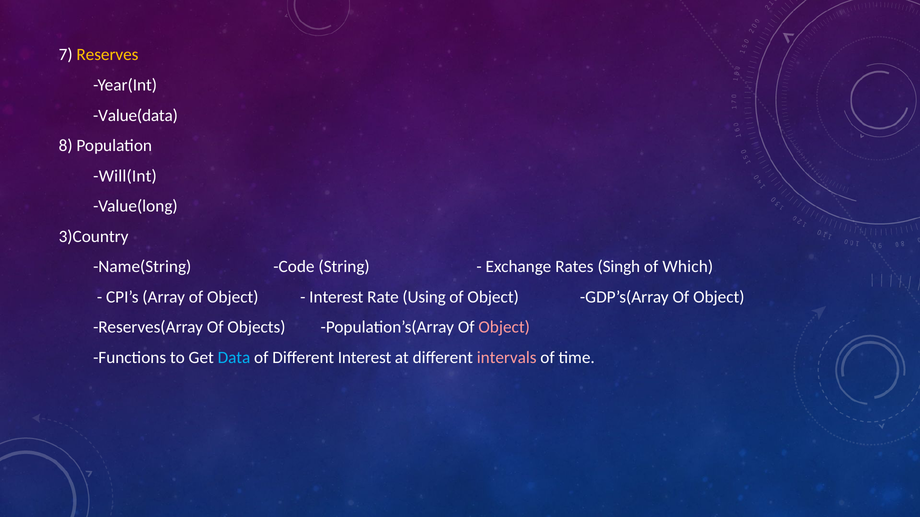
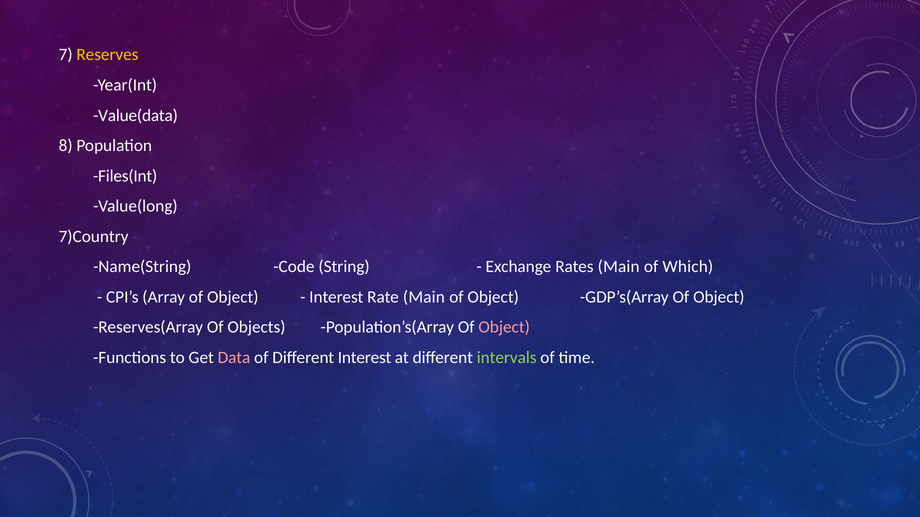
Will(Int: Will(Int -> Files(Int
3)Country: 3)Country -> 7)Country
Rates Singh: Singh -> Main
Rate Using: Using -> Main
Data colour: light blue -> pink
intervals colour: pink -> light green
